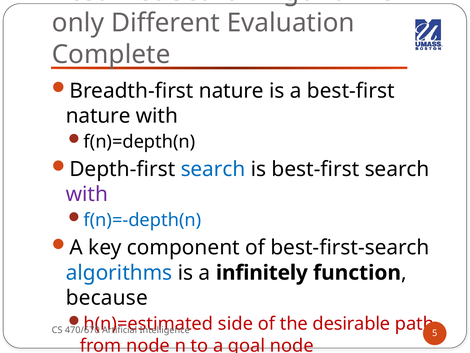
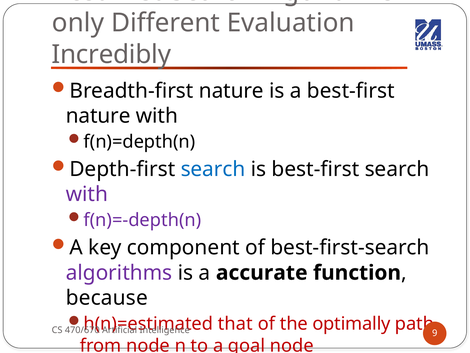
Complete: Complete -> Incredibly
f(n)=-depth(n colour: blue -> purple
algorithms at (119, 272) colour: blue -> purple
infinitely: infinitely -> accurate
side at (235, 323): side -> that
desirable: desirable -> optimally
5: 5 -> 9
